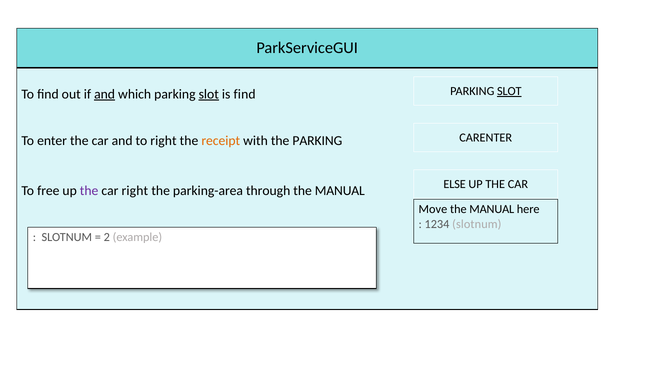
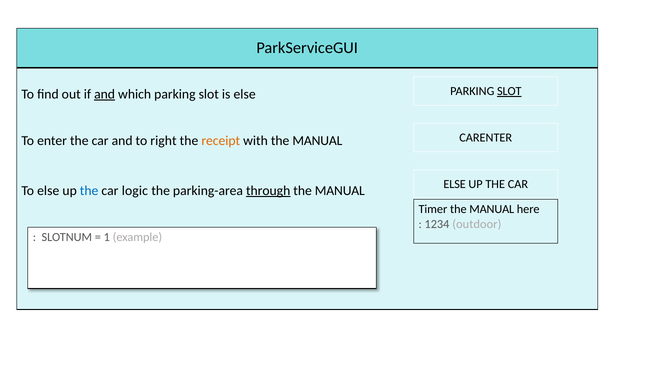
slot at (209, 94) underline: present -> none
is find: find -> else
with the PARKING: PARKING -> MANUAL
To free: free -> else
the at (89, 191) colour: purple -> blue
car right: right -> logic
through underline: none -> present
Move: Move -> Timer
1234 slotnum: slotnum -> outdoor
2: 2 -> 1
